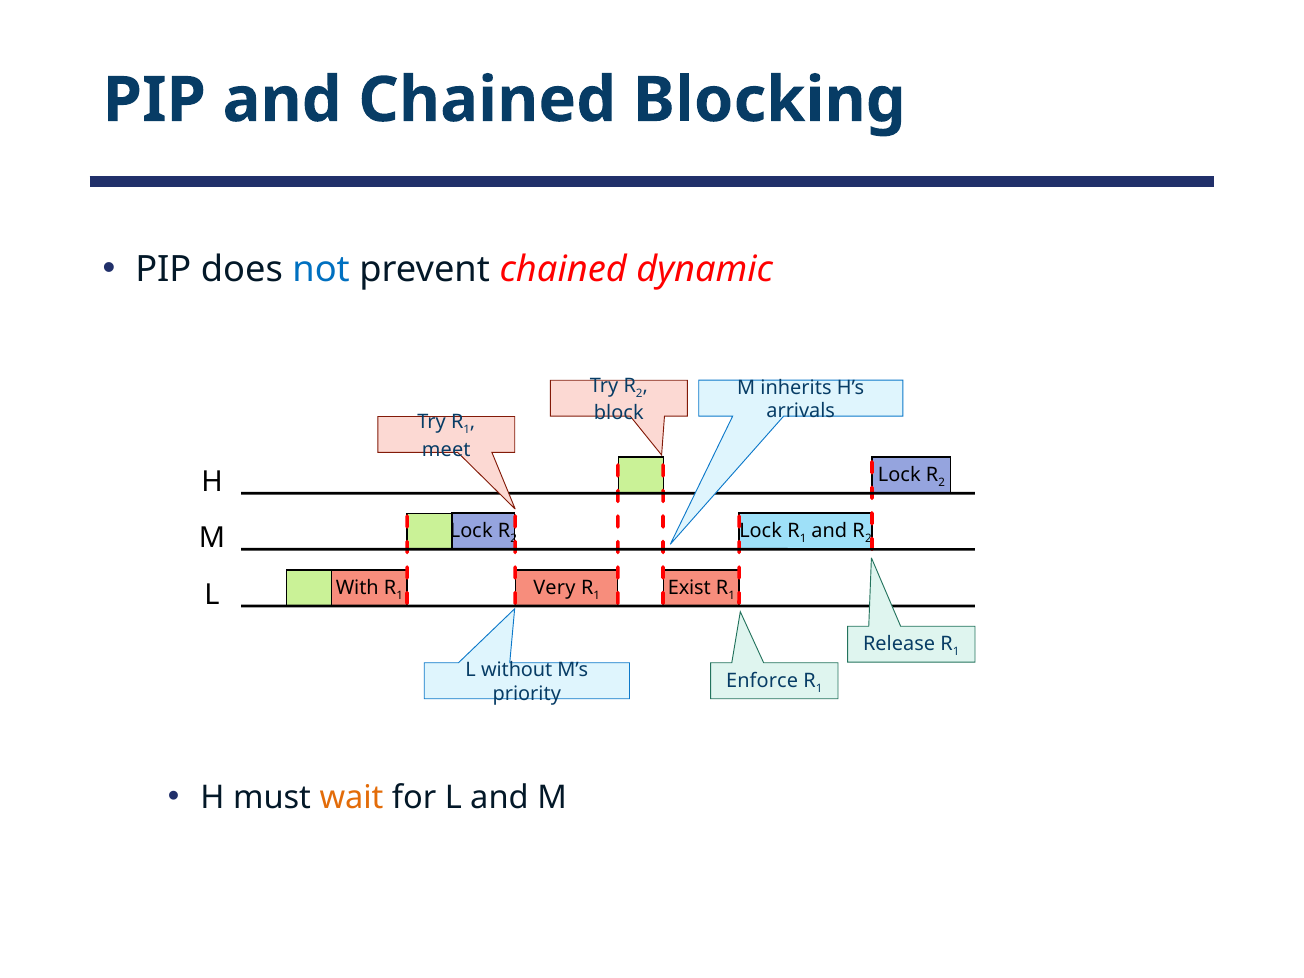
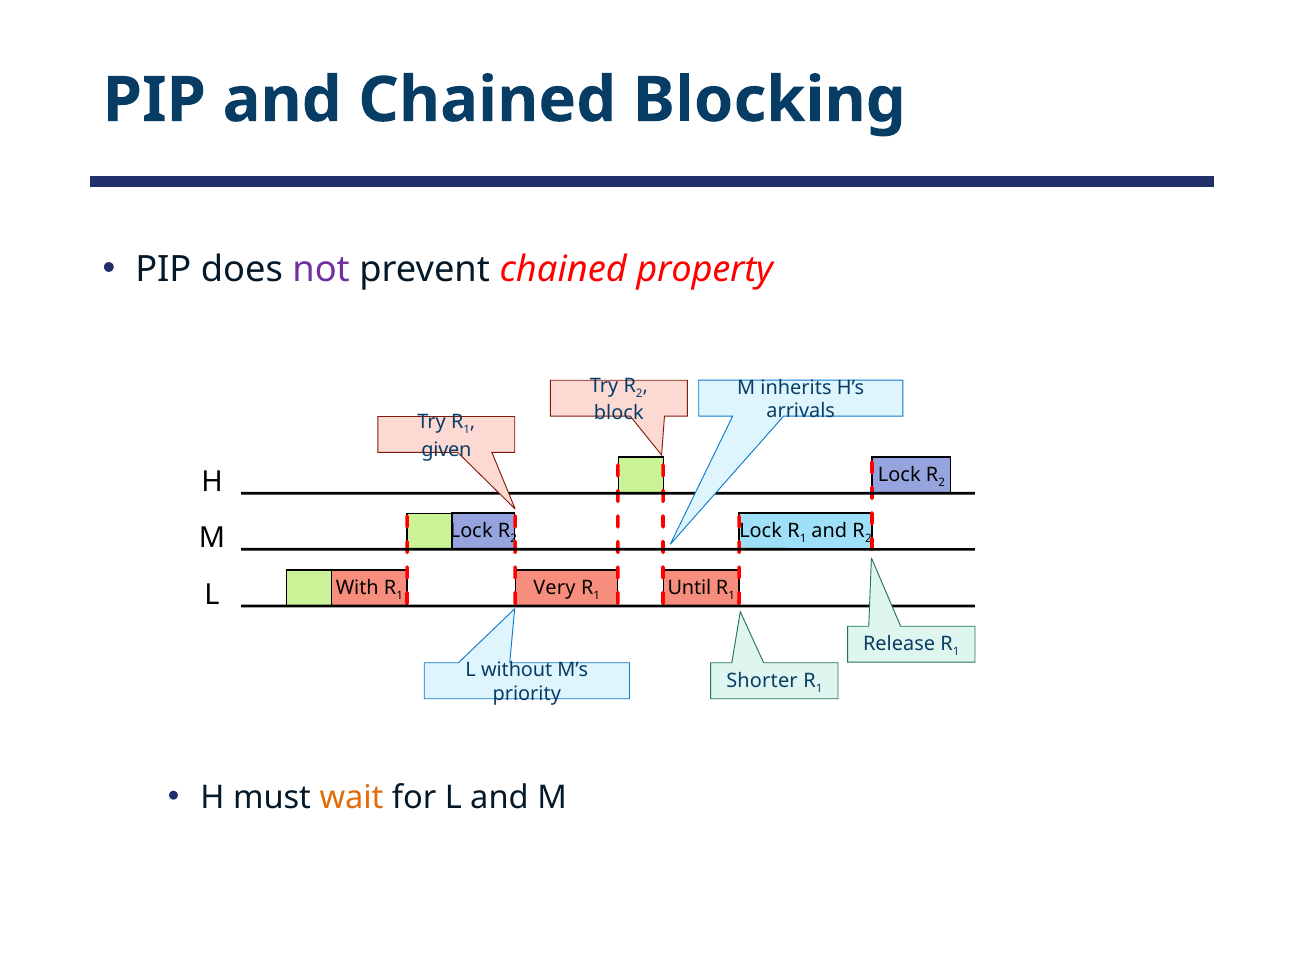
not colour: blue -> purple
dynamic: dynamic -> property
meet: meet -> given
Exist: Exist -> Until
Enforce: Enforce -> Shorter
